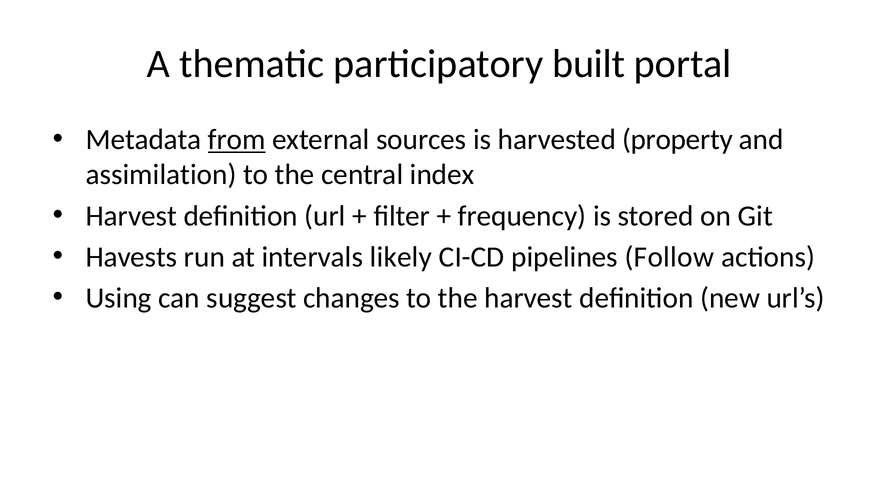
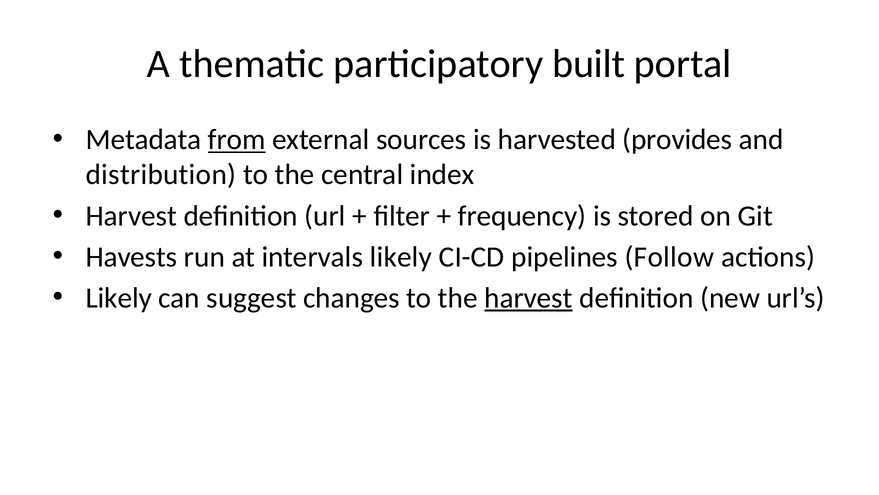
property: property -> provides
assimilation: assimilation -> distribution
Using at (119, 298): Using -> Likely
harvest at (528, 298) underline: none -> present
